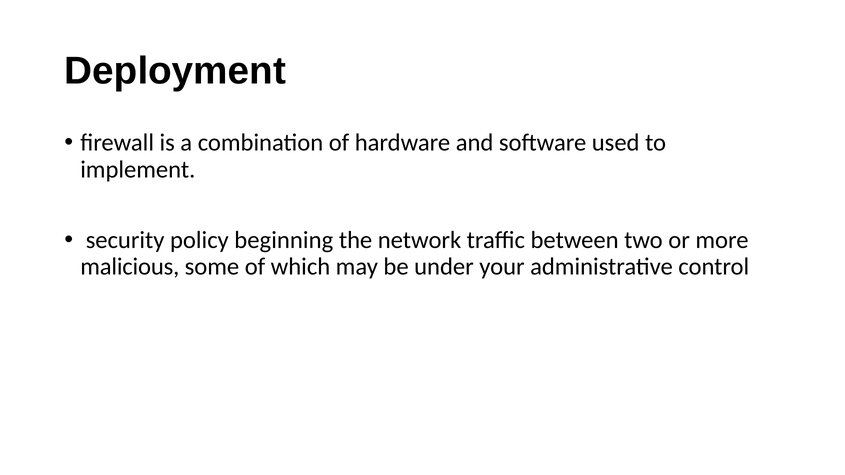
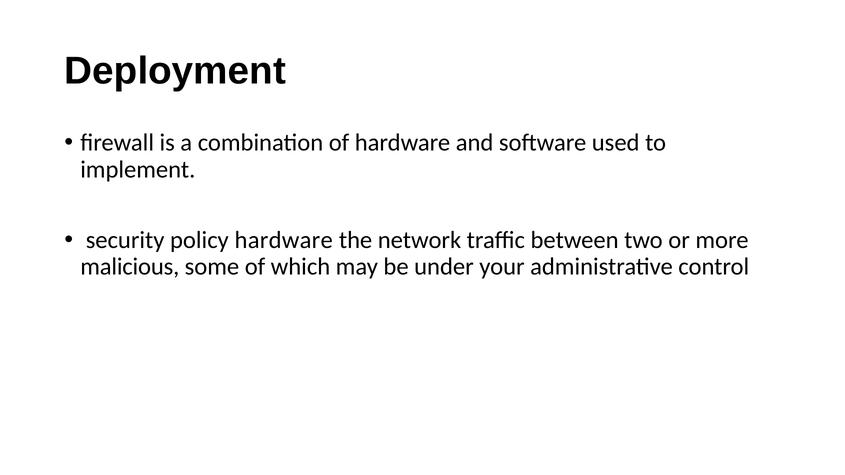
policy beginning: beginning -> hardware
